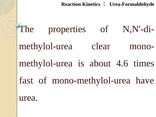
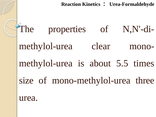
4.6: 4.6 -> 5.5
fast: fast -> size
have: have -> three
